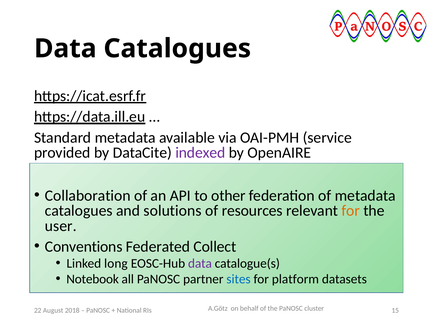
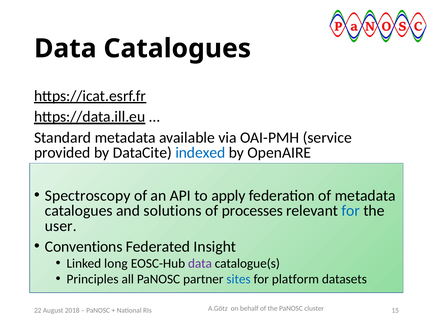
indexed colour: purple -> blue
Collaboration: Collaboration -> Spectroscopy
other: other -> apply
resources: resources -> processes
for at (351, 211) colour: orange -> blue
Collect: Collect -> Insight
Notebook: Notebook -> Principles
